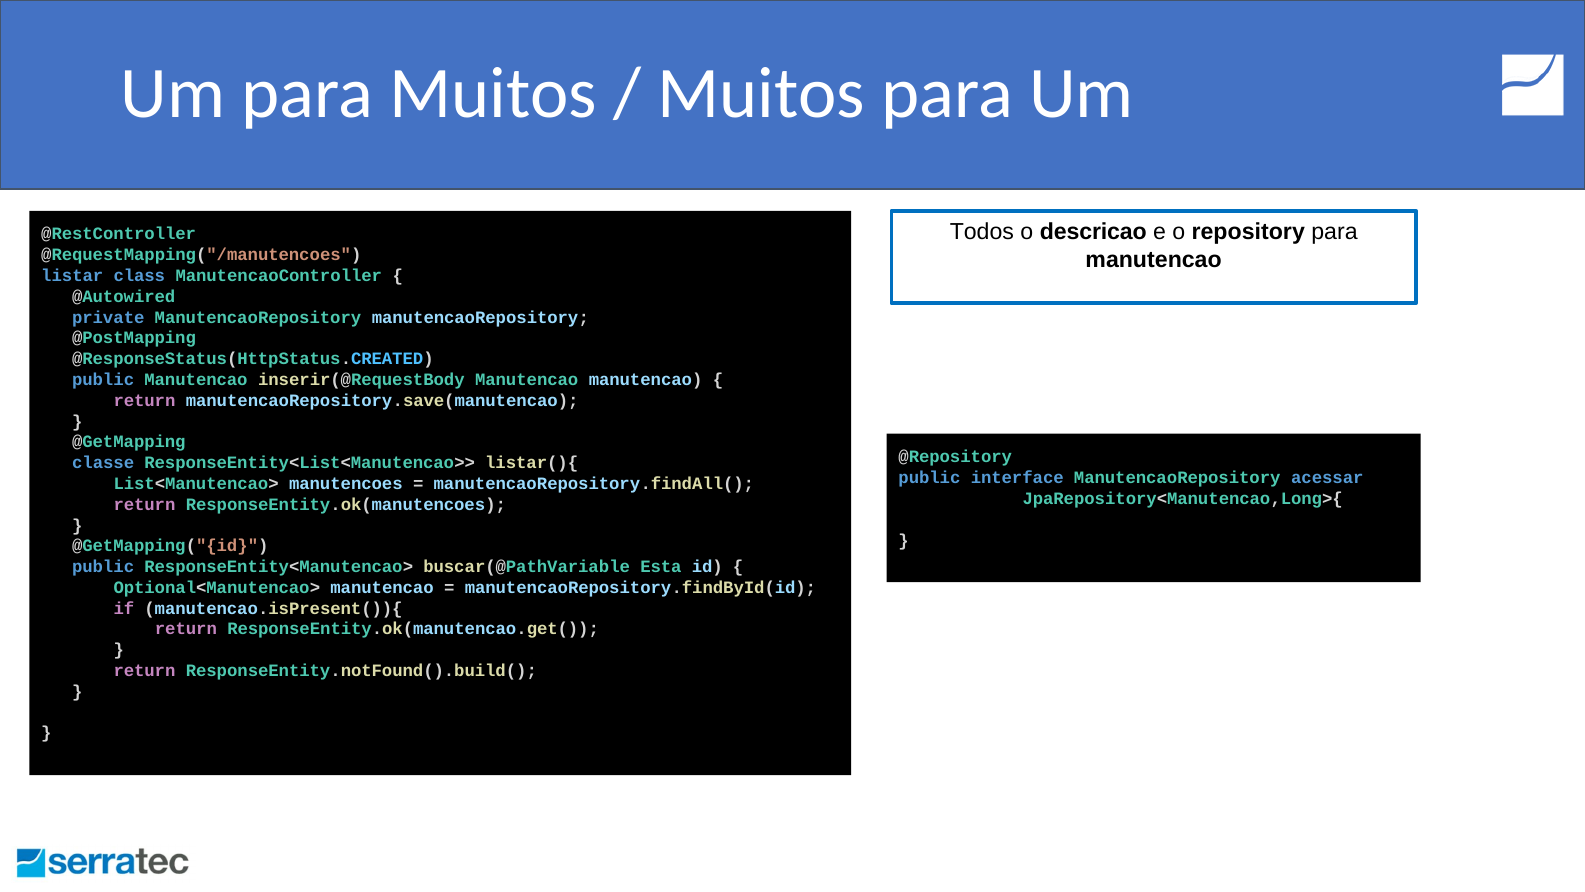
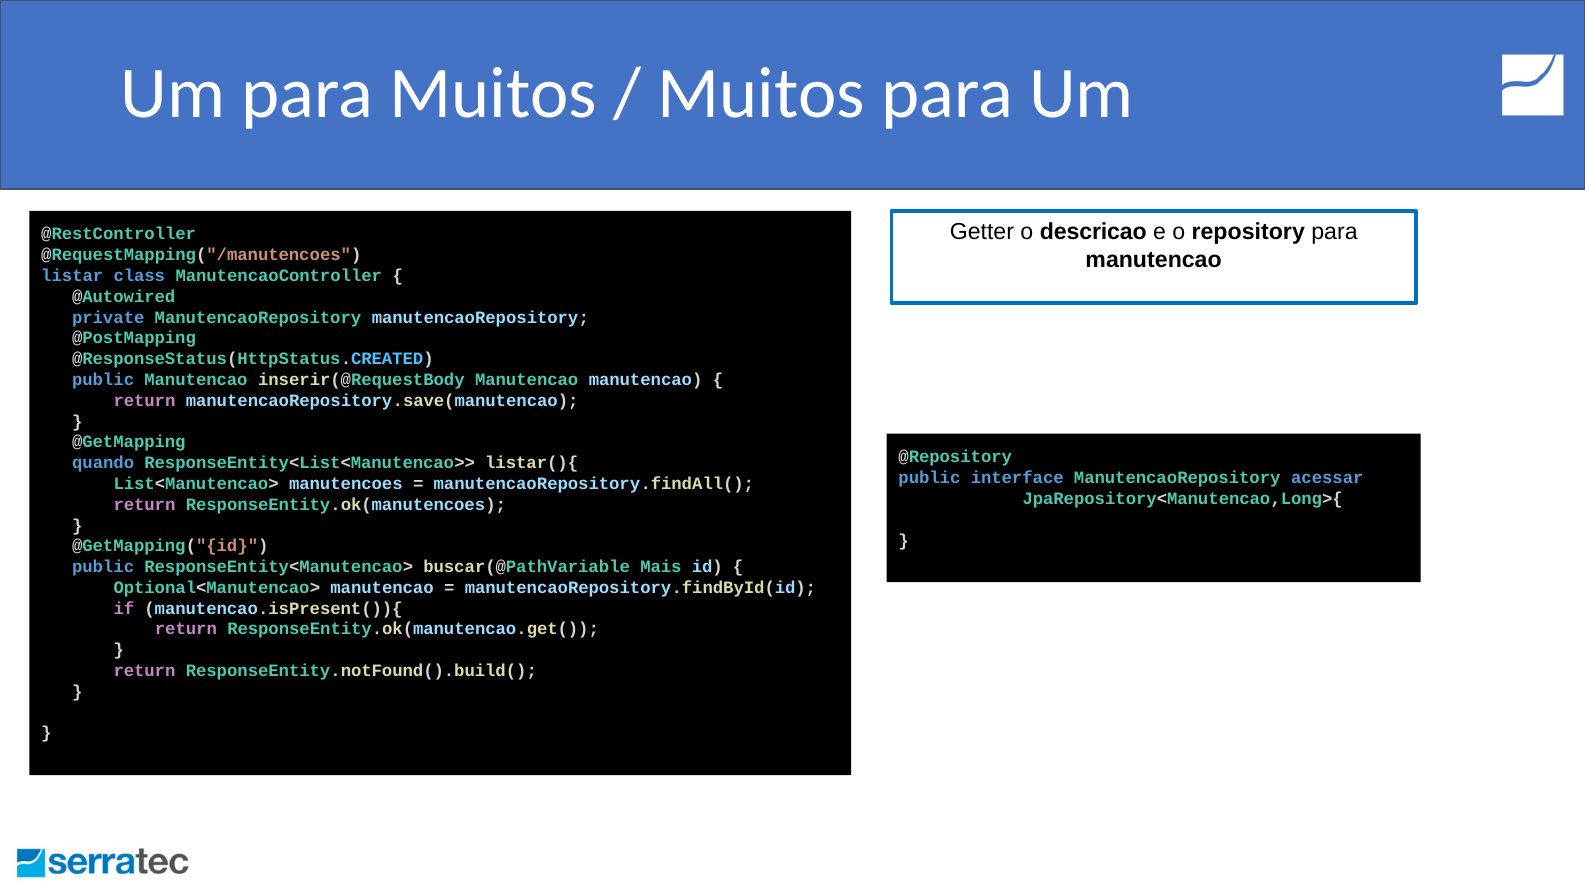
Todos: Todos -> Getter
classe: classe -> quando
Esta: Esta -> Mais
